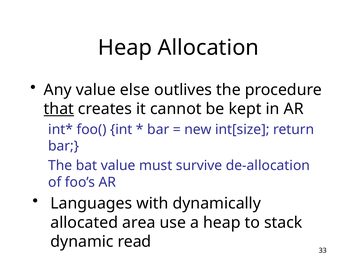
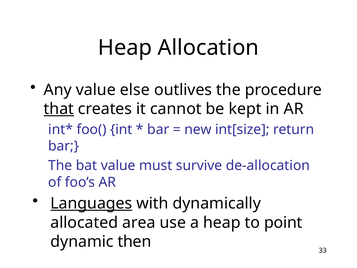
Languages underline: none -> present
stack: stack -> point
read: read -> then
